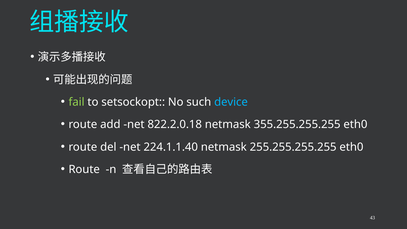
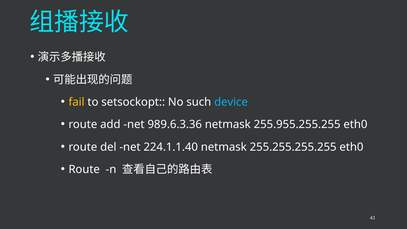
fail colour: light green -> yellow
822.2.0.18: 822.2.0.18 -> 989.6.3.36
355.255.255.255: 355.255.255.255 -> 255.955.255.255
